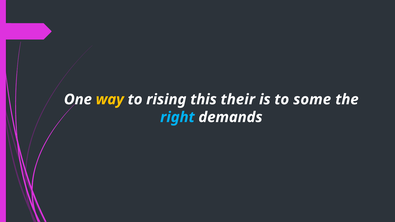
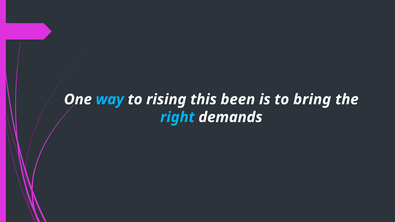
way colour: yellow -> light blue
their: their -> been
some: some -> bring
